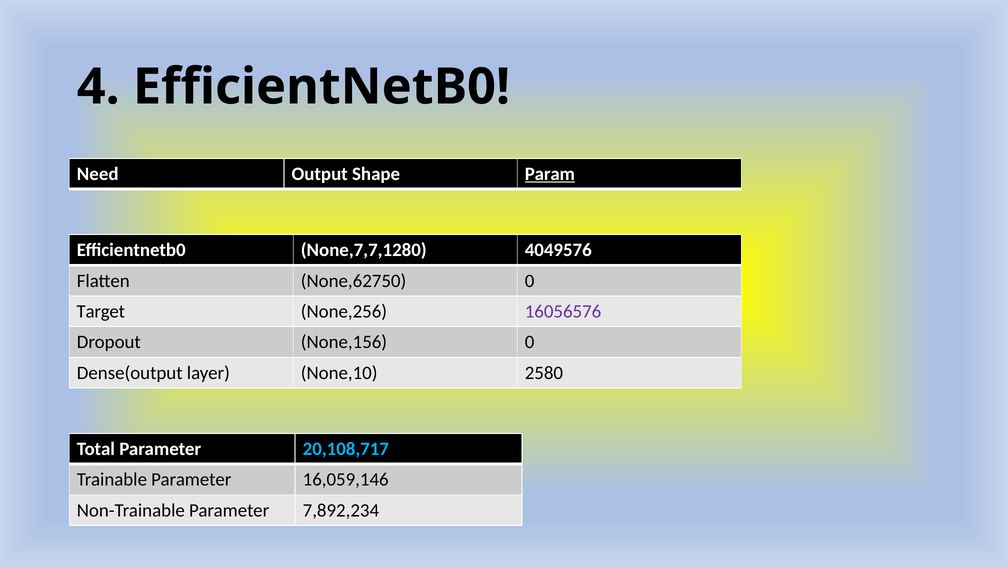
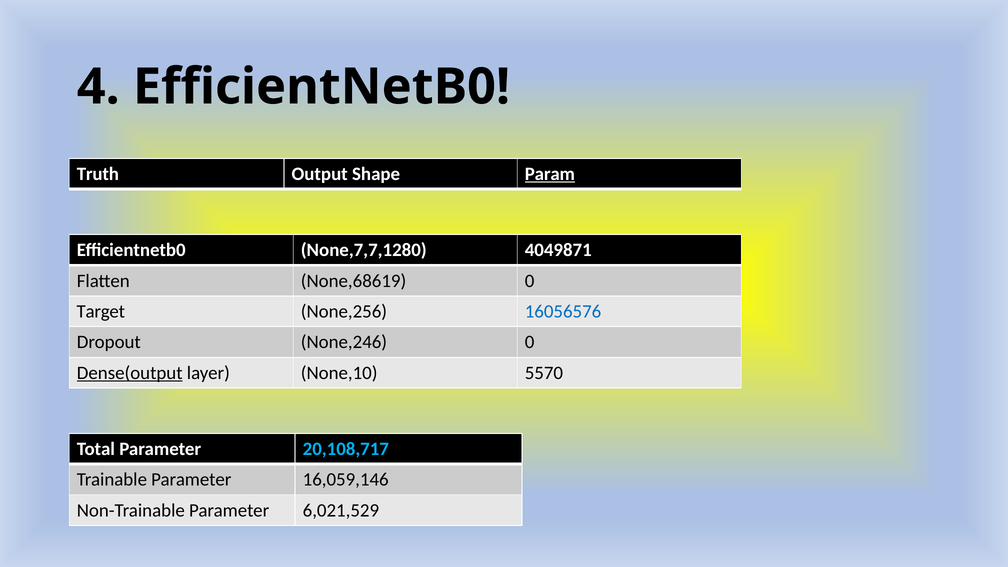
Need: Need -> Truth
4049576: 4049576 -> 4049871
None,62750: None,62750 -> None,68619
16056576 colour: purple -> blue
None,156: None,156 -> None,246
Dense(output underline: none -> present
2580: 2580 -> 5570
7,892,234: 7,892,234 -> 6,021,529
